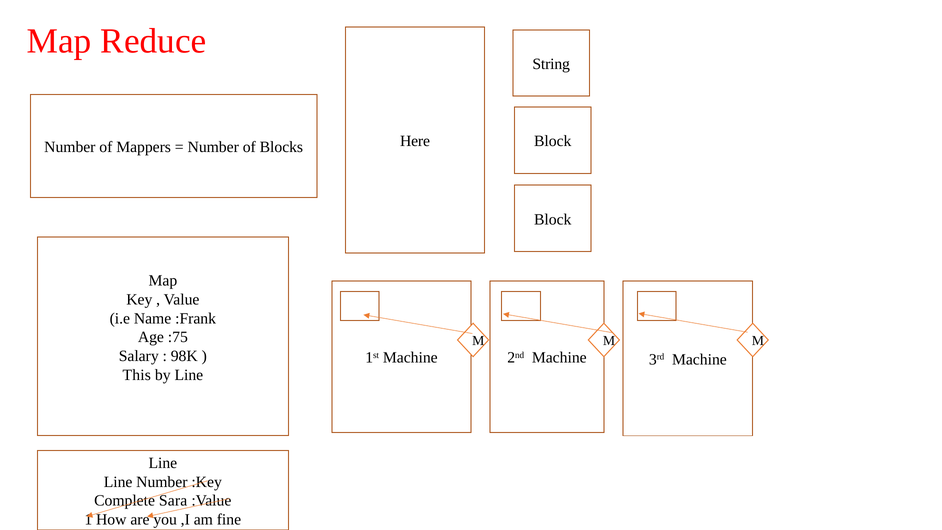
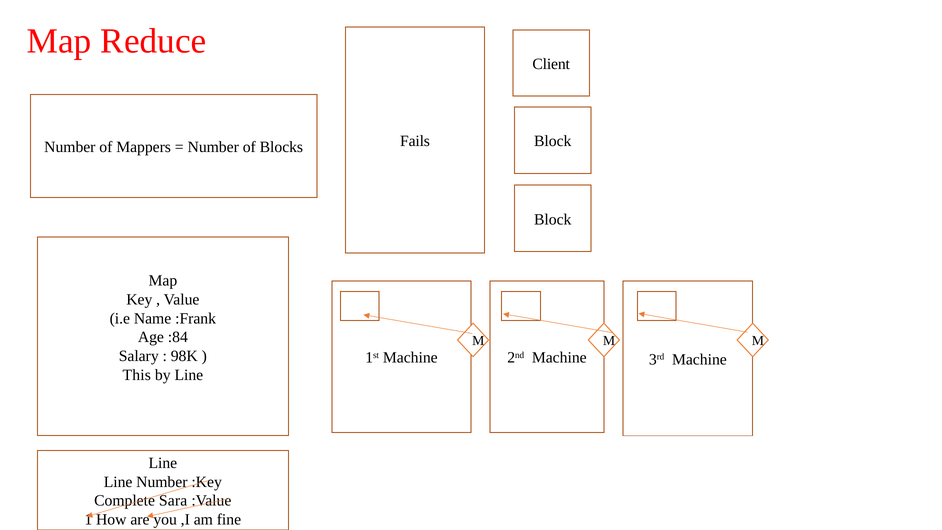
String: String -> Client
Here: Here -> Fails
:75: :75 -> :84
